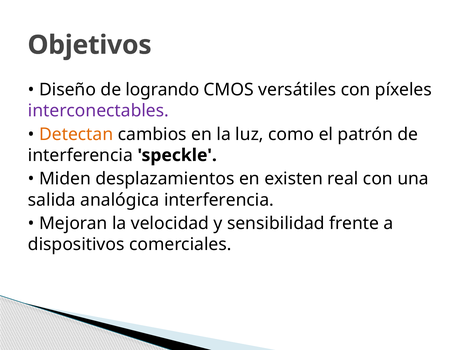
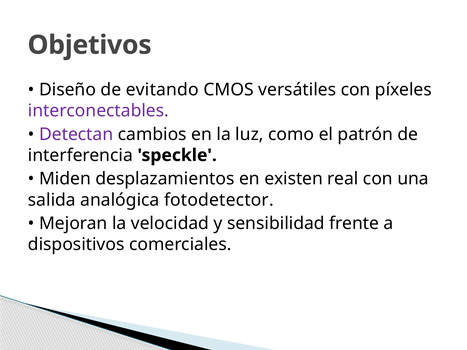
logrando: logrando -> evitando
Detectan colour: orange -> purple
analógica interferencia: interferencia -> fotodetector
